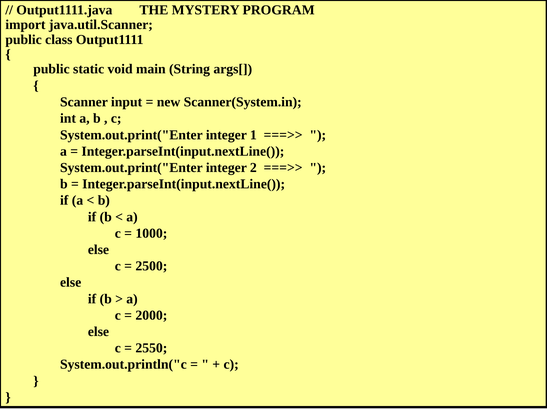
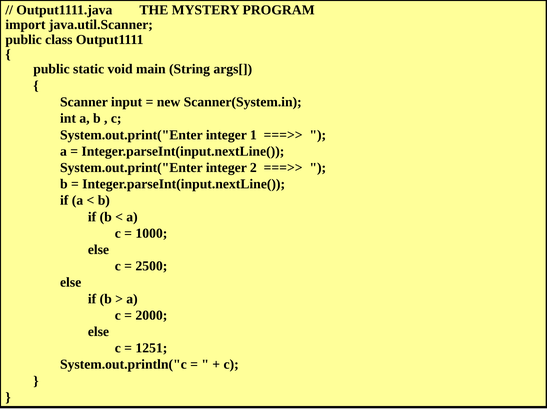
2550: 2550 -> 1251
